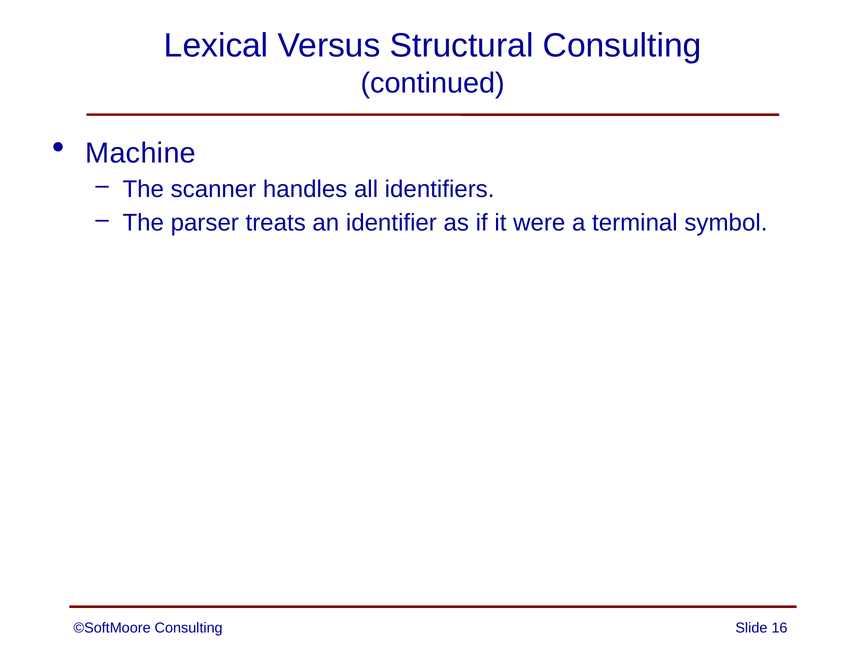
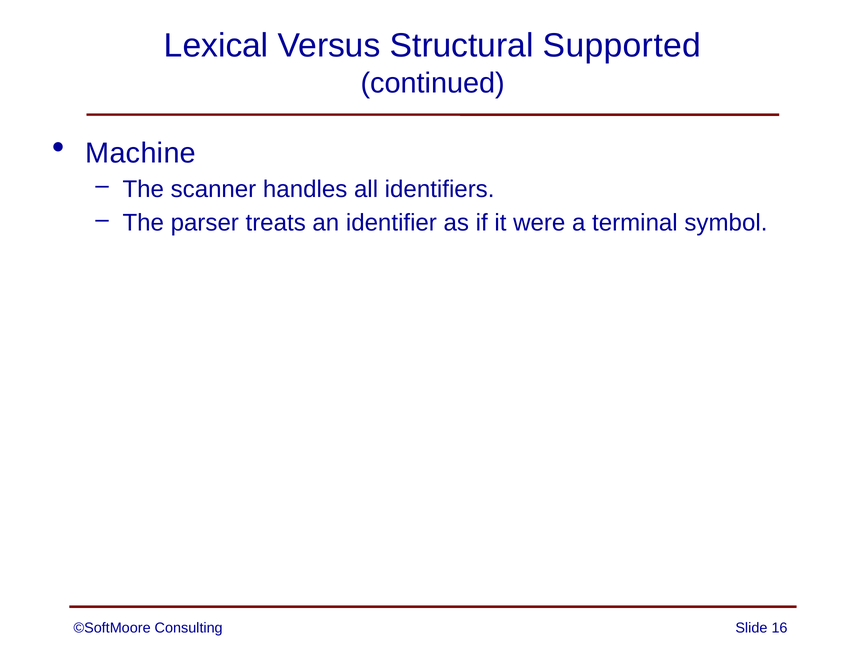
Structural Consulting: Consulting -> Supported
